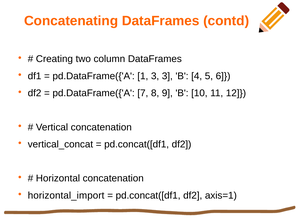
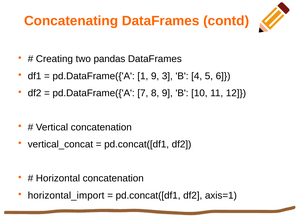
column: column -> pandas
1 3: 3 -> 9
